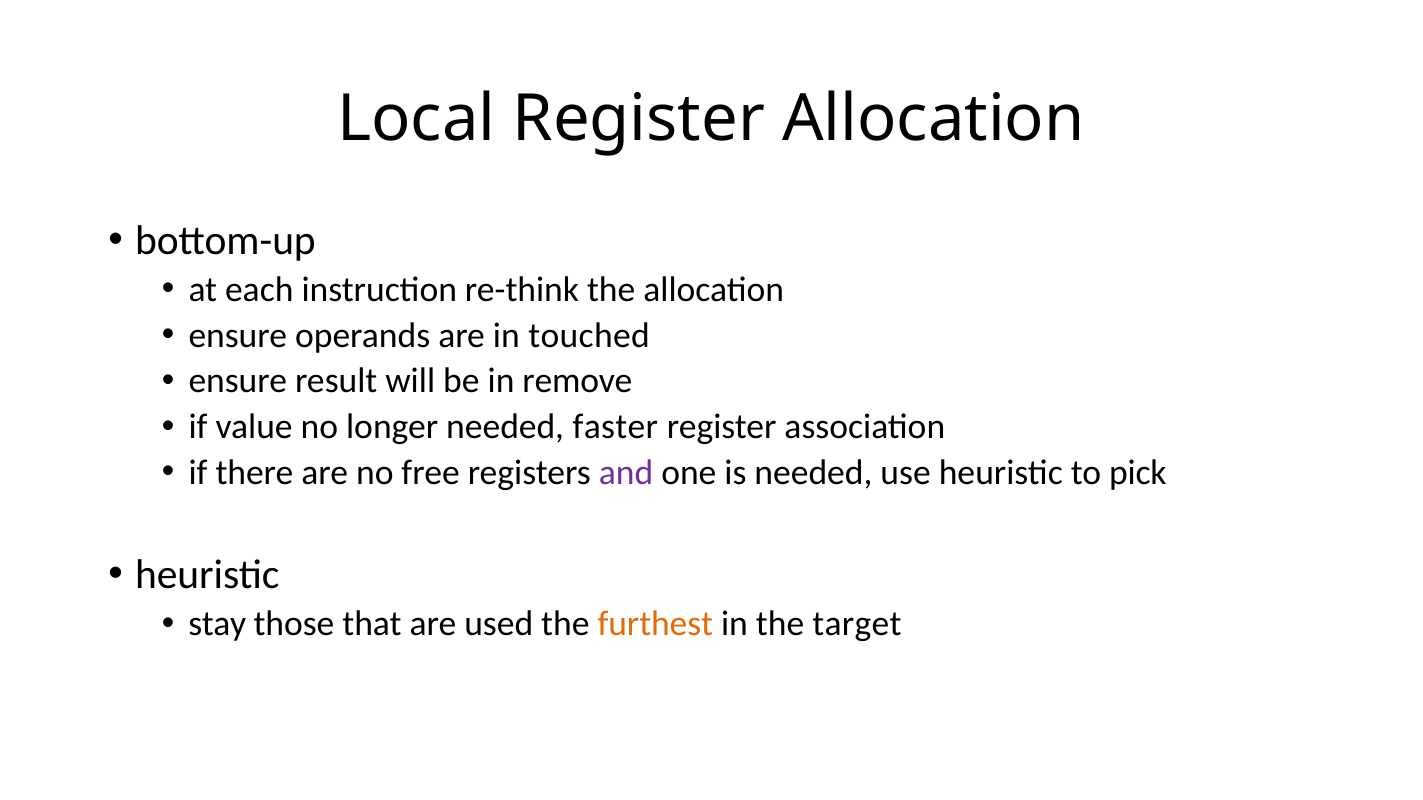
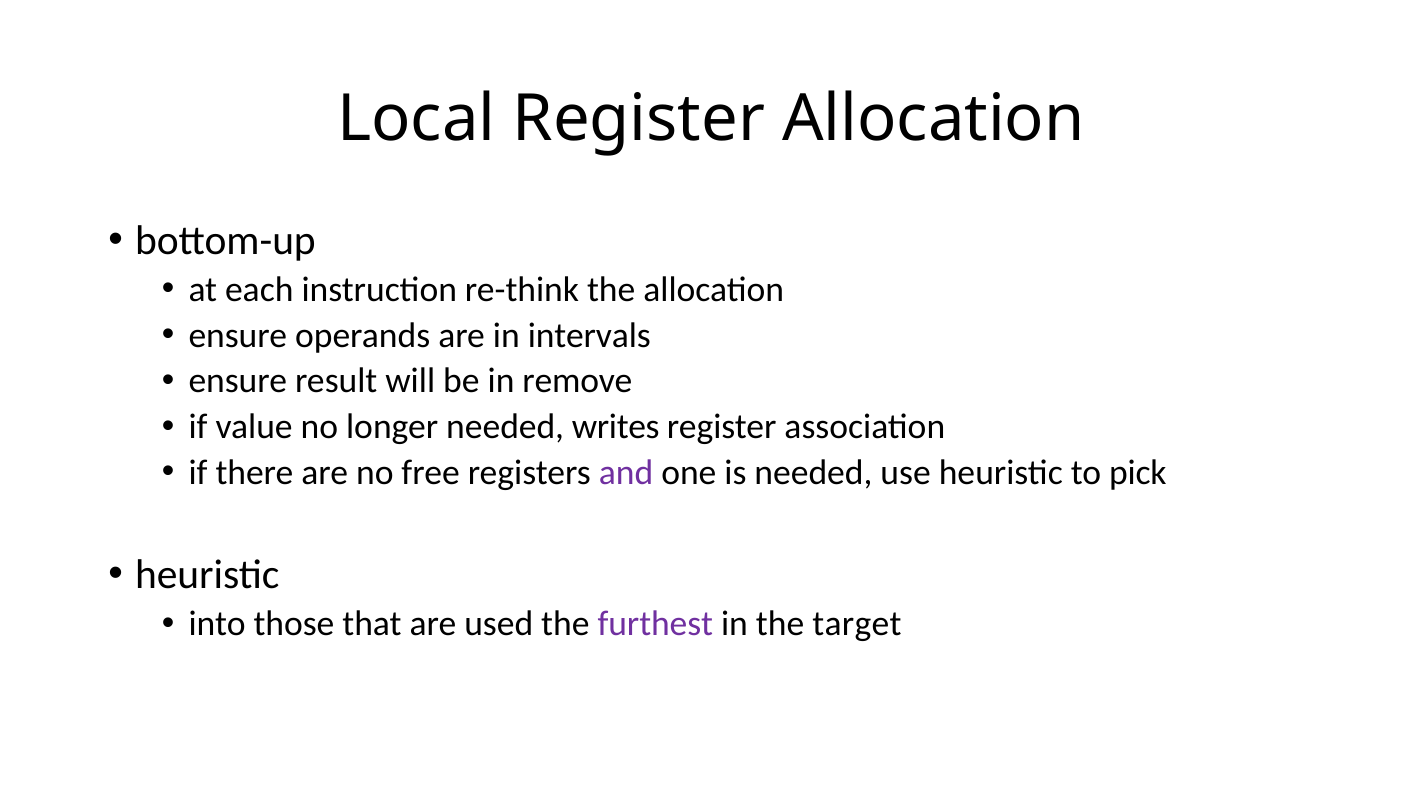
touched: touched -> intervals
faster: faster -> writes
stay: stay -> into
furthest colour: orange -> purple
